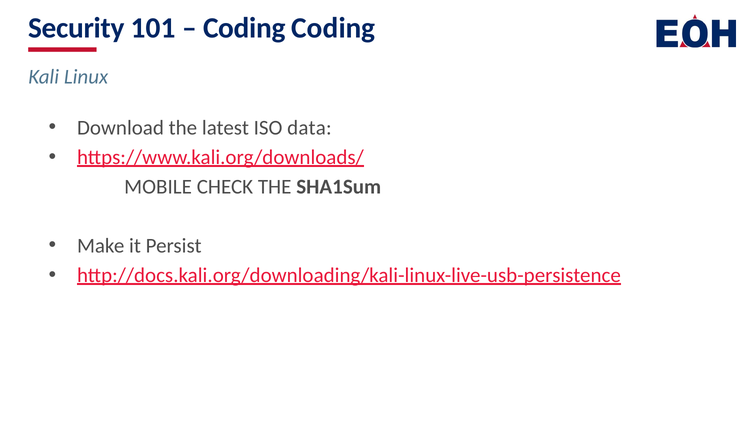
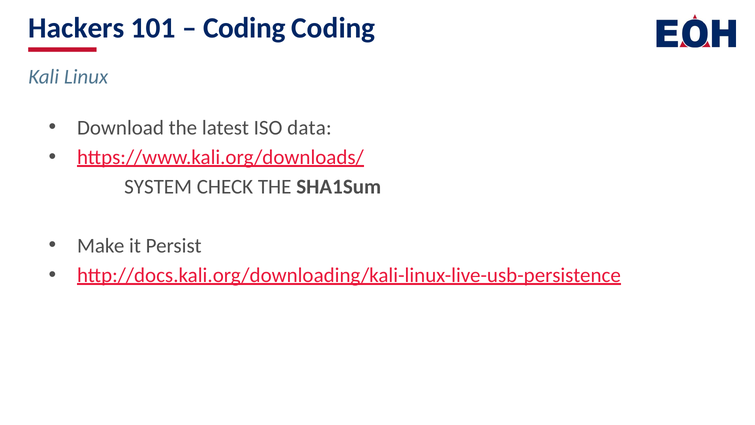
Security: Security -> Hackers
MOBILE: MOBILE -> SYSTEM
